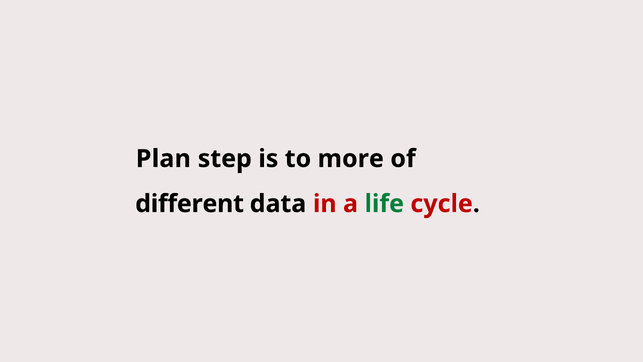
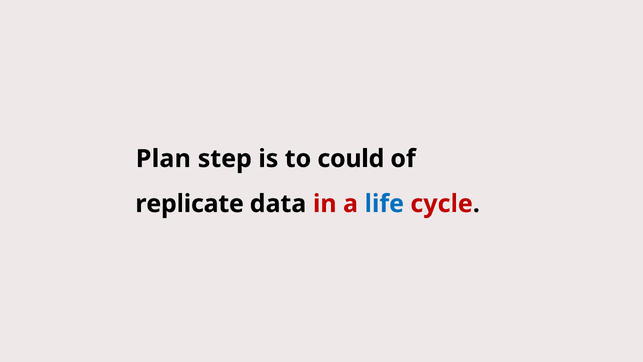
more: more -> could
different: different -> replicate
life colour: green -> blue
